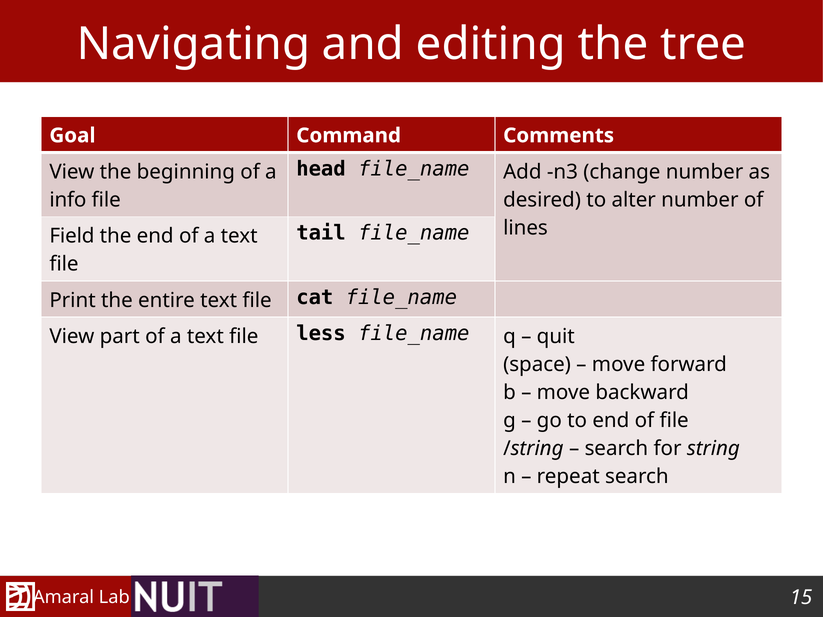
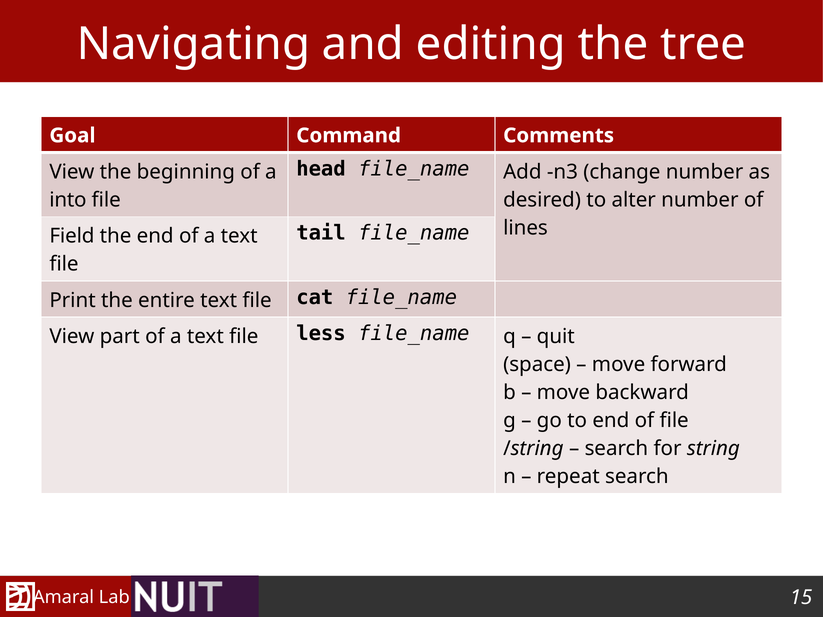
info: info -> into
